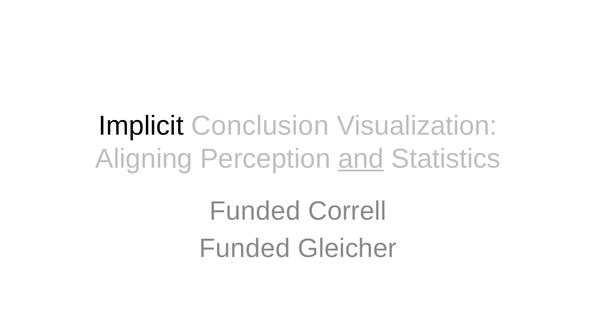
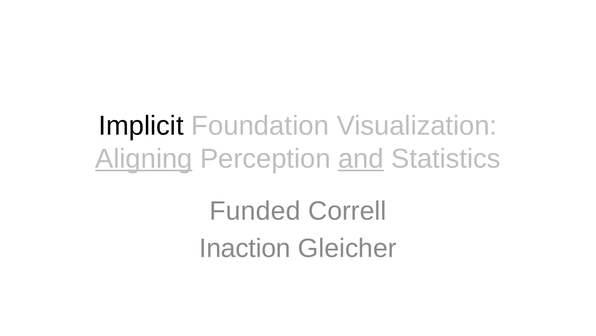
Conclusion: Conclusion -> Foundation
Aligning underline: none -> present
Funded at (245, 248): Funded -> Inaction
